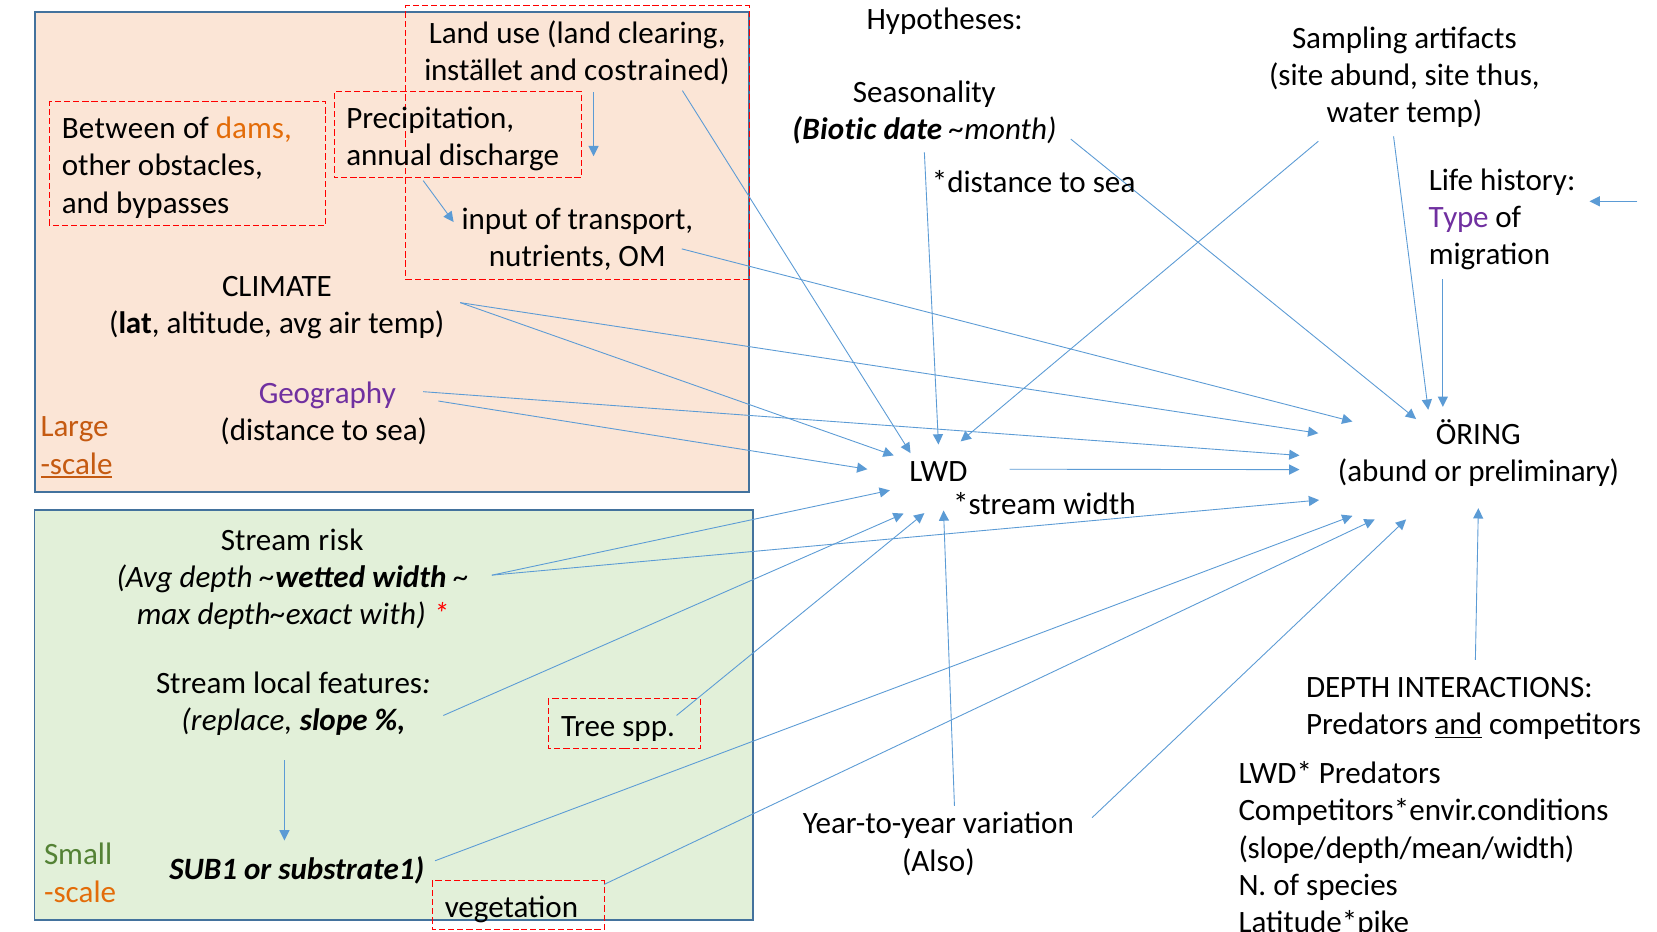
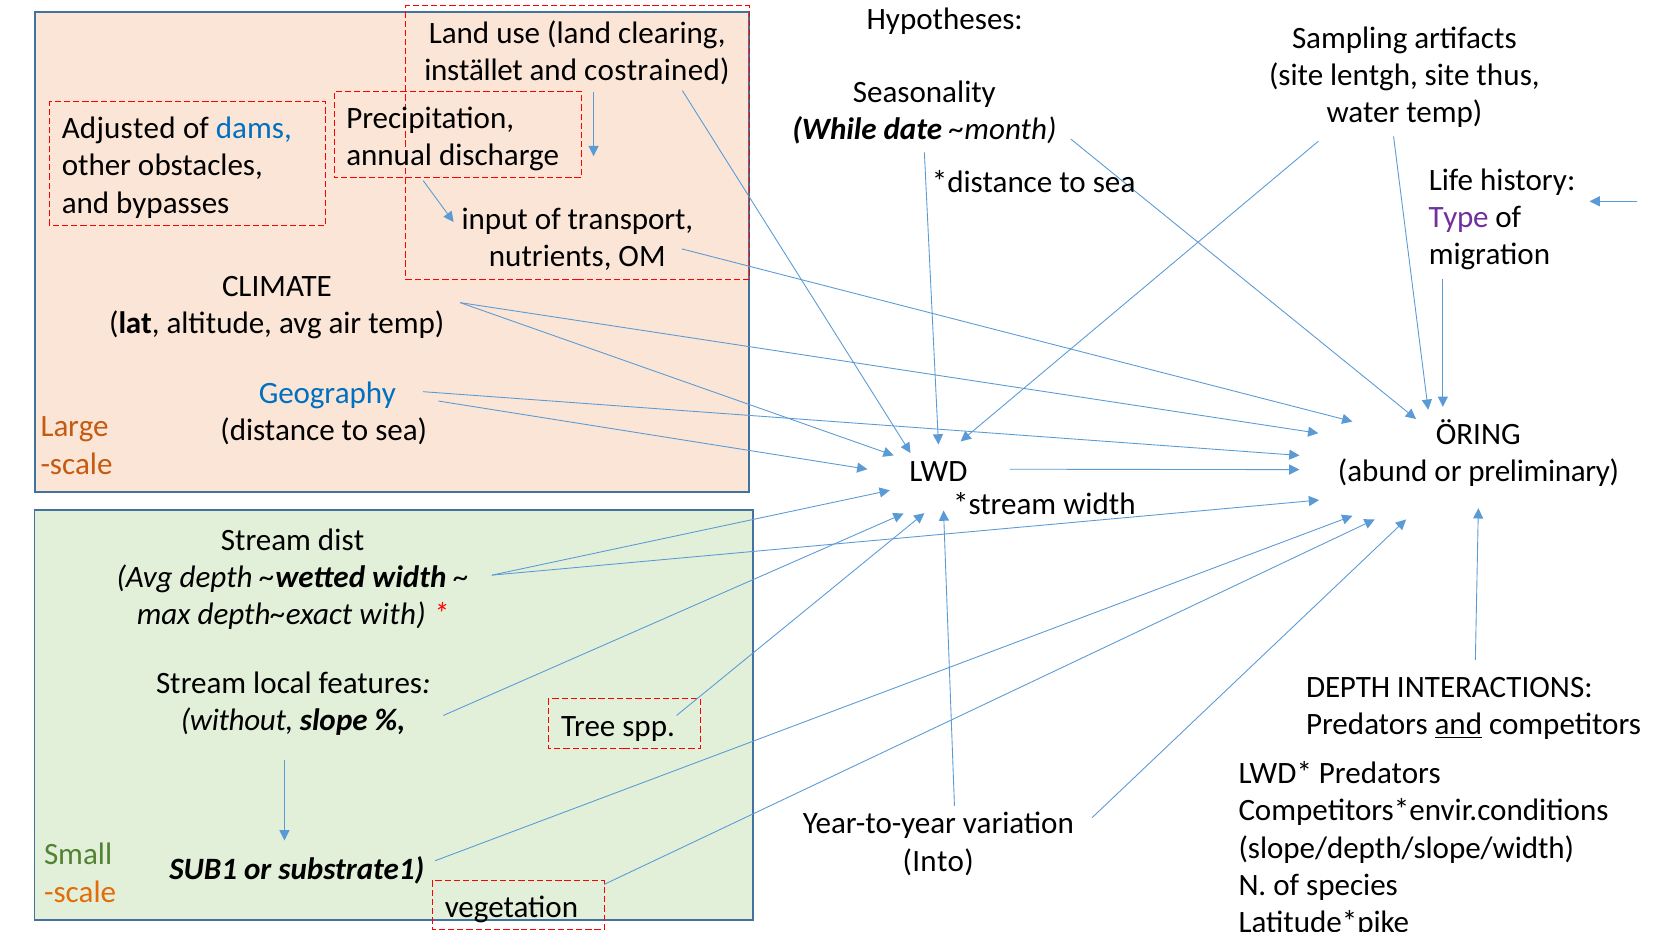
site abund: abund -> lentgh
Between: Between -> Adjusted
dams colour: orange -> blue
Biotic: Biotic -> While
Geography colour: purple -> blue
scale at (76, 464) underline: present -> none
risk: risk -> dist
replace: replace -> without
slope/depth/mean/width: slope/depth/mean/width -> slope/depth/slope/width
Also: Also -> Into
